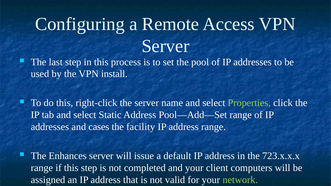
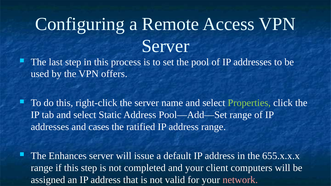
install: install -> offers
facility: facility -> ratified
723.x.x.x: 723.x.x.x -> 655.x.x.x
network colour: light green -> pink
